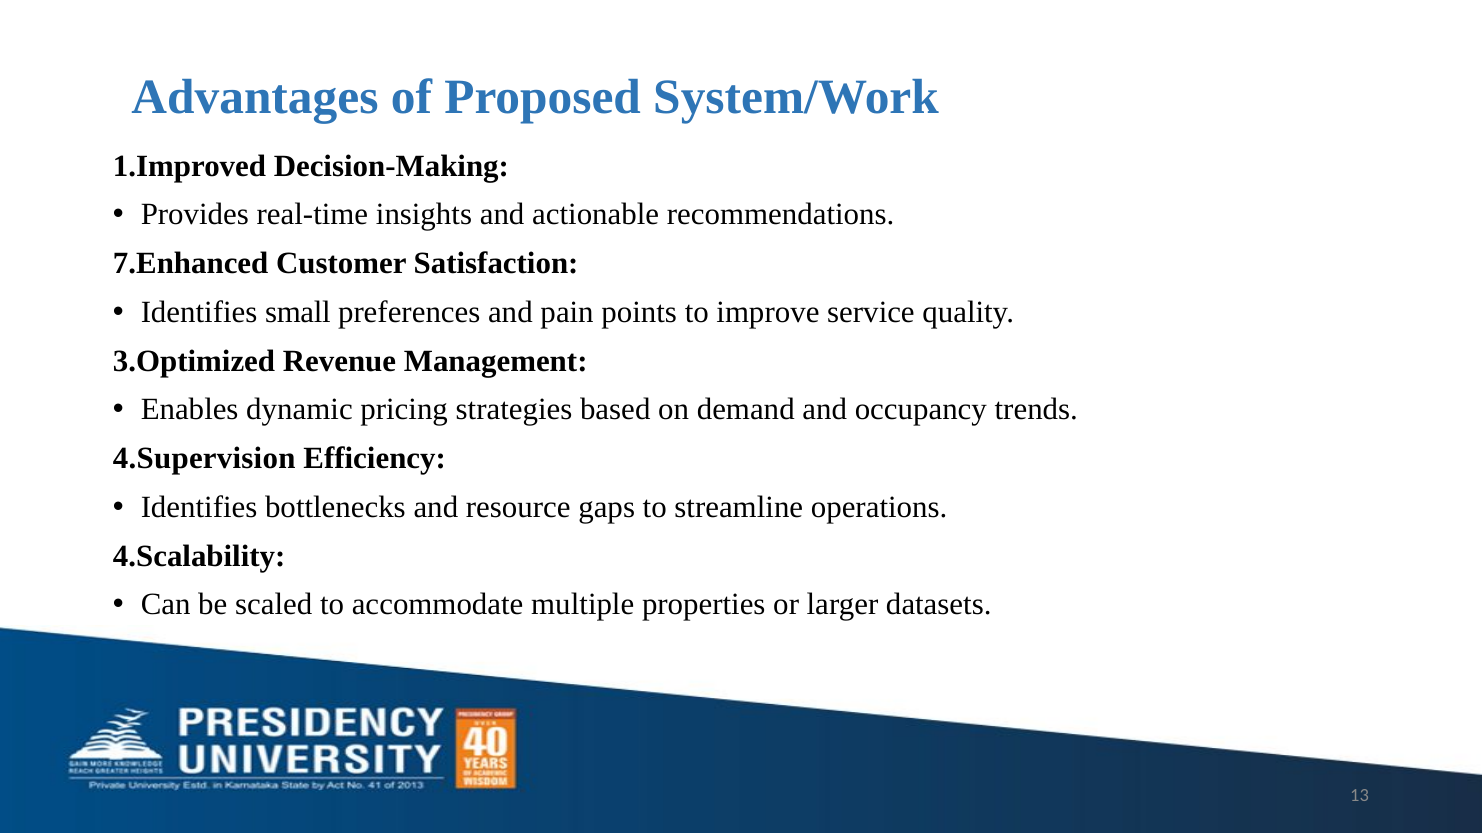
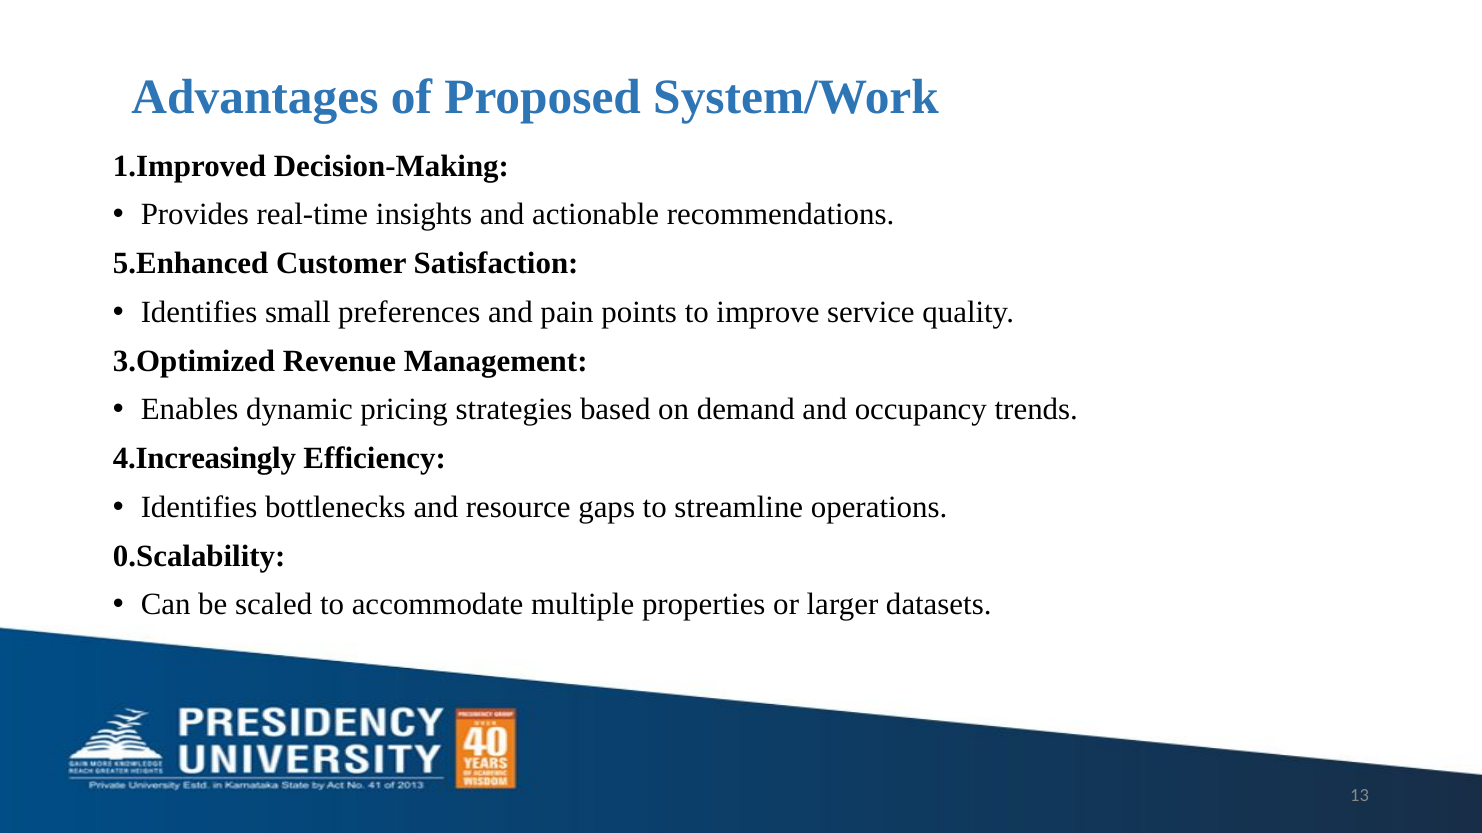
7.Enhanced: 7.Enhanced -> 5.Enhanced
4.Supervision: 4.Supervision -> 4.Increasingly
4.Scalability: 4.Scalability -> 0.Scalability
